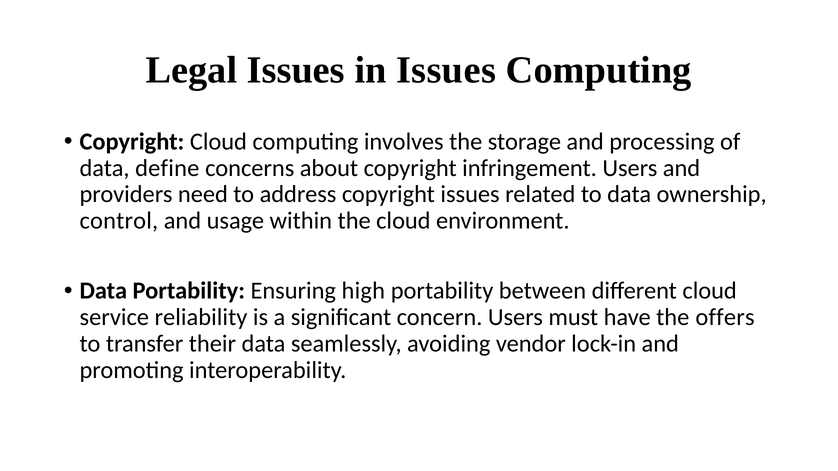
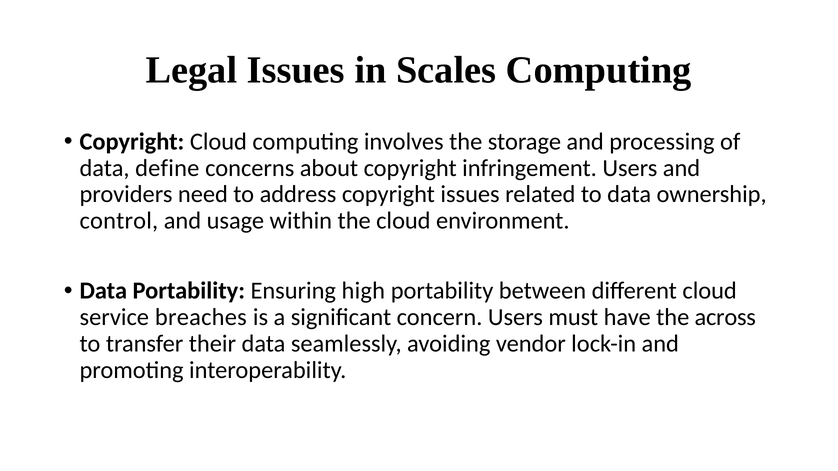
in Issues: Issues -> Scales
reliability: reliability -> breaches
offers: offers -> across
